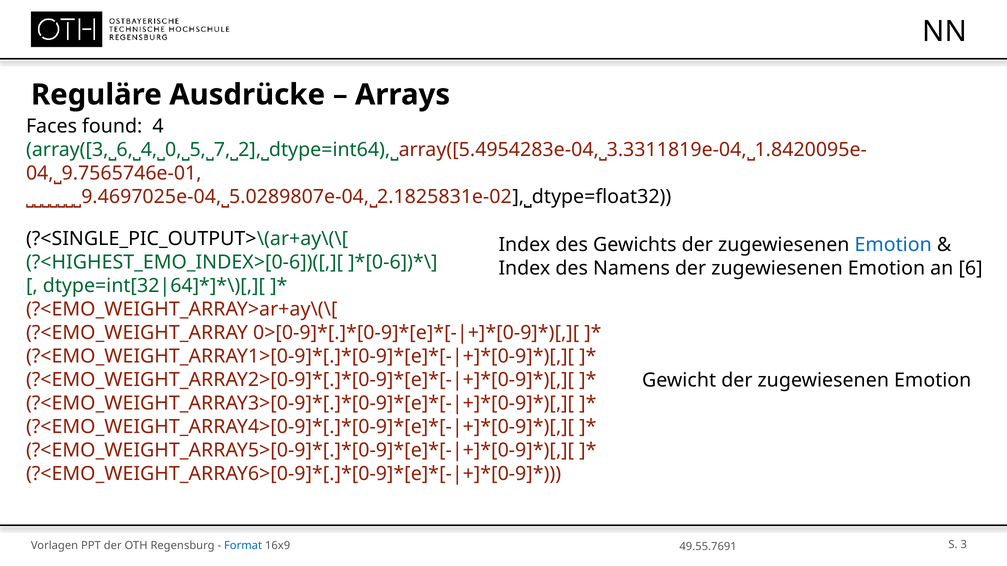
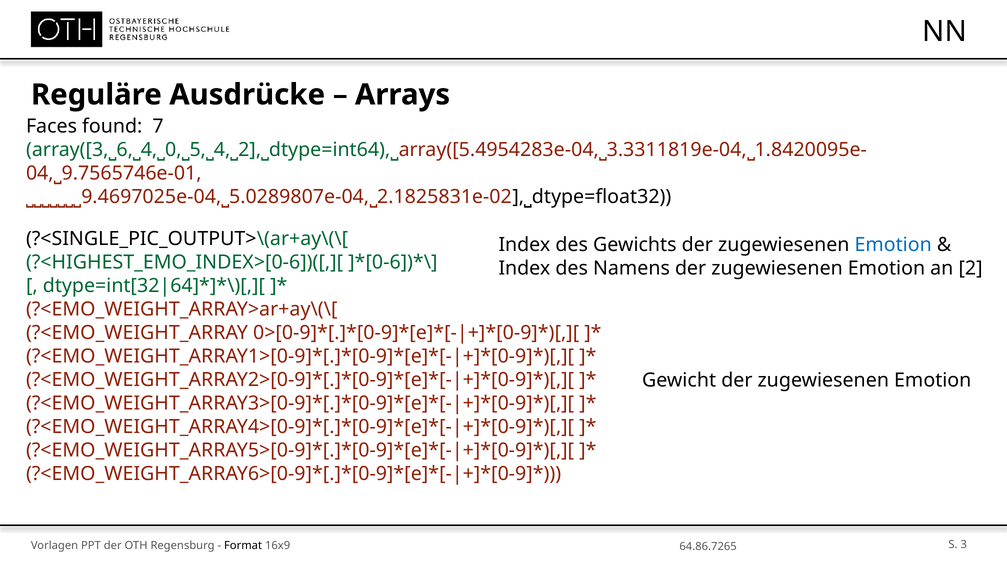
found 4: 4 -> 7
7 at (222, 150): 7 -> 4
an 6: 6 -> 2
Format colour: blue -> black
49.55.7691: 49.55.7691 -> 64.86.7265
